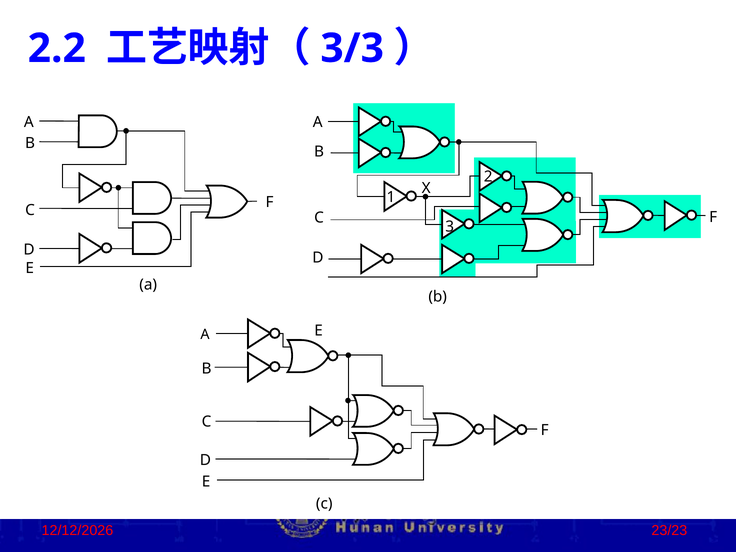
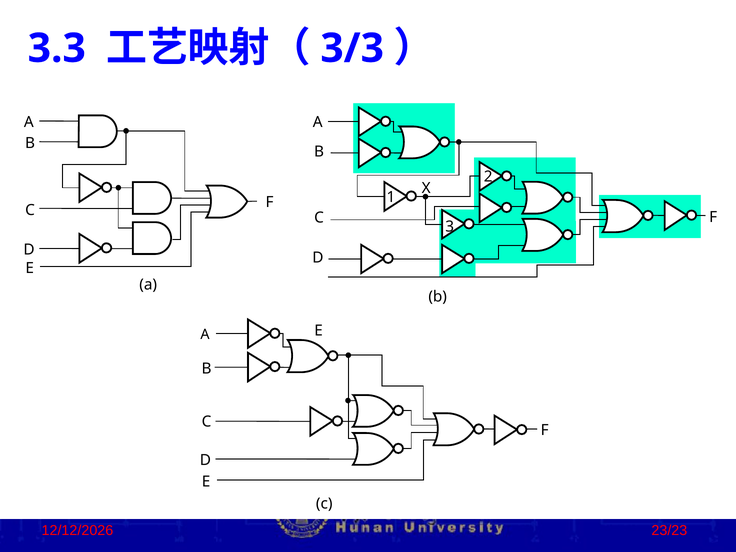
2.2: 2.2 -> 3.3
